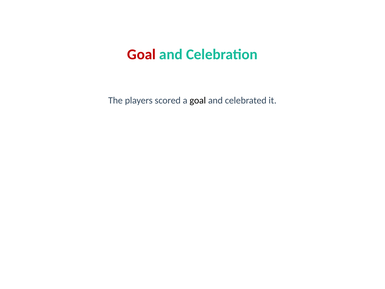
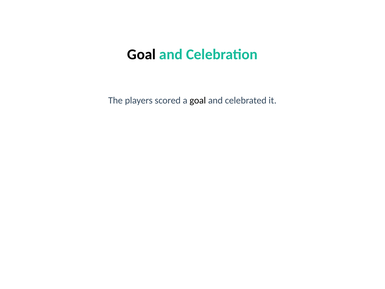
Goal at (142, 54) colour: red -> black
